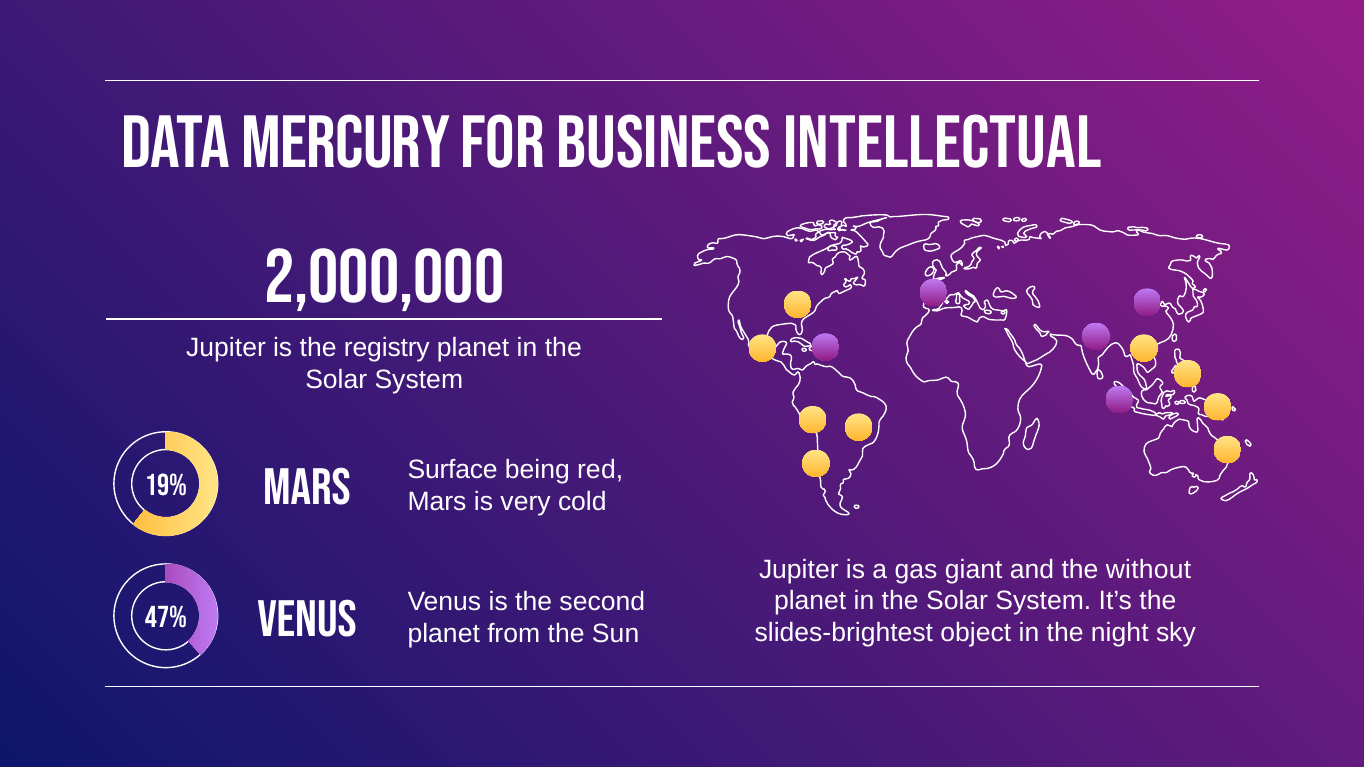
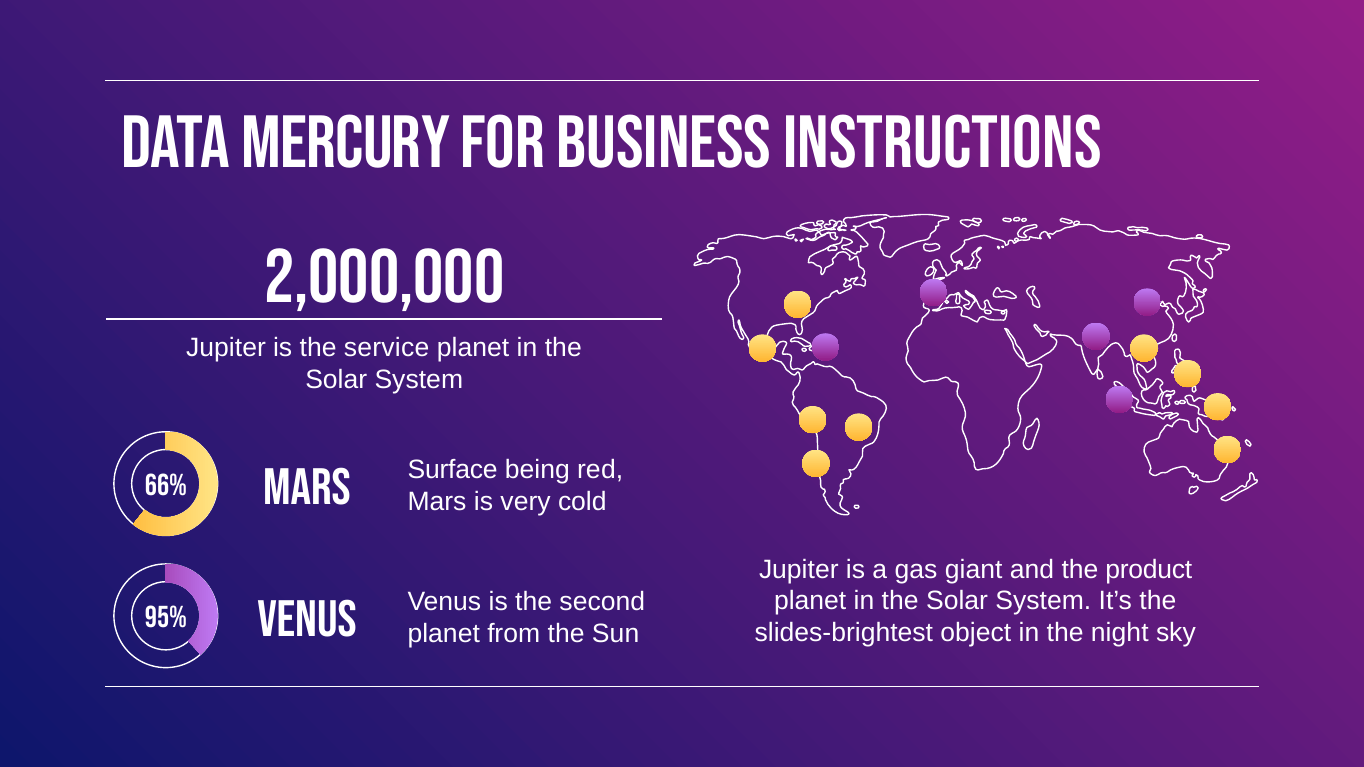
INTELLECTUAL: INTELLECTUAL -> INSTRUCTIONS
registry: registry -> service
19%: 19% -> 66%
without: without -> product
47%: 47% -> 95%
